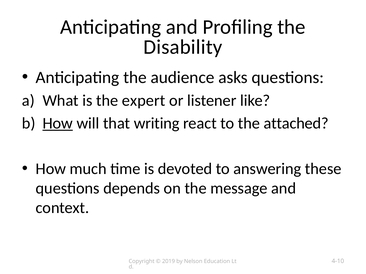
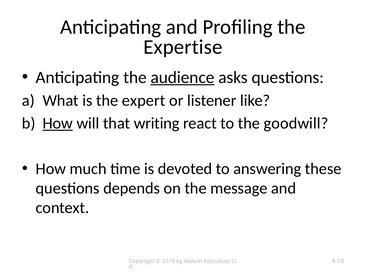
Disability: Disability -> Expertise
audience underline: none -> present
attached: attached -> goodwill
